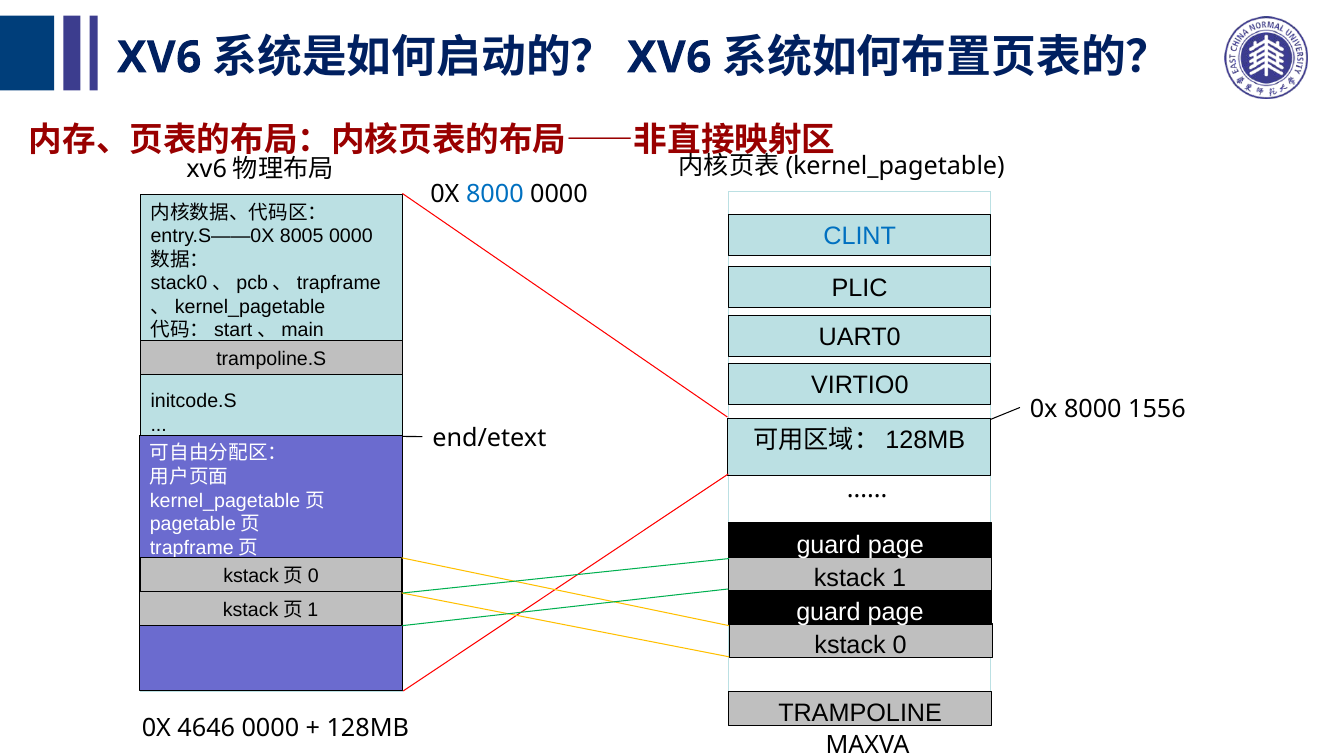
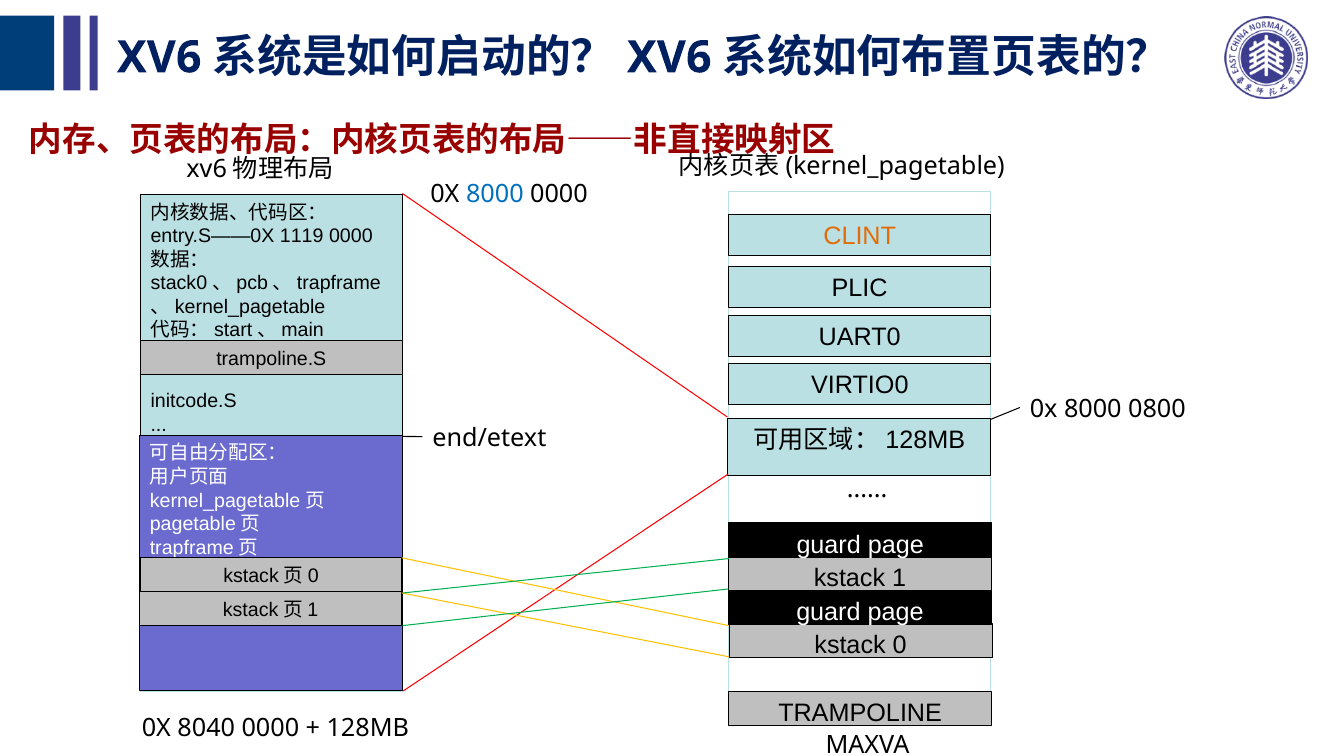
CLINT colour: blue -> orange
8005: 8005 -> 1119
1556: 1556 -> 0800
4646: 4646 -> 8040
